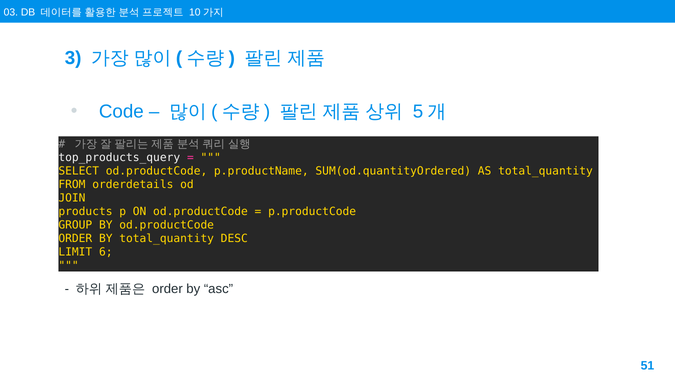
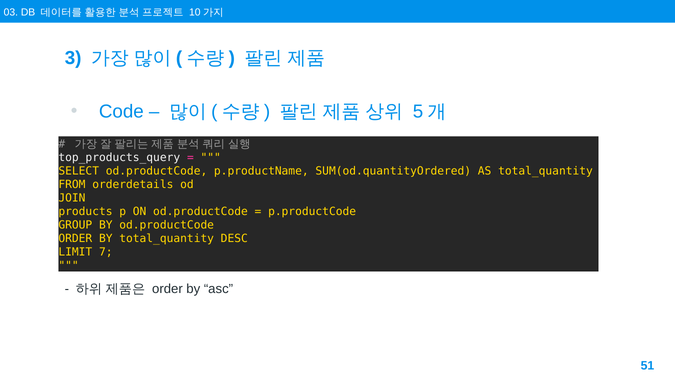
6: 6 -> 7
